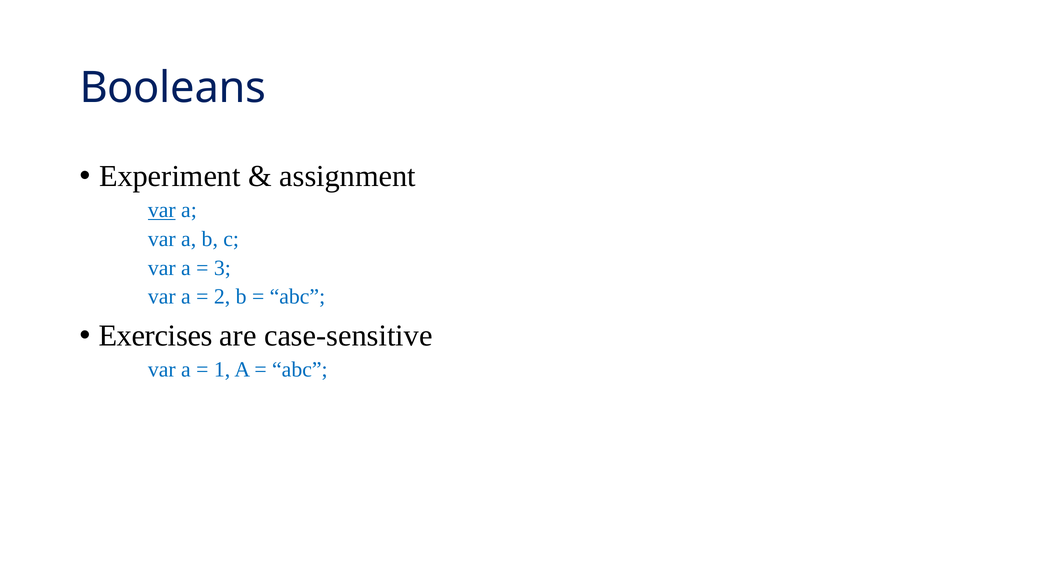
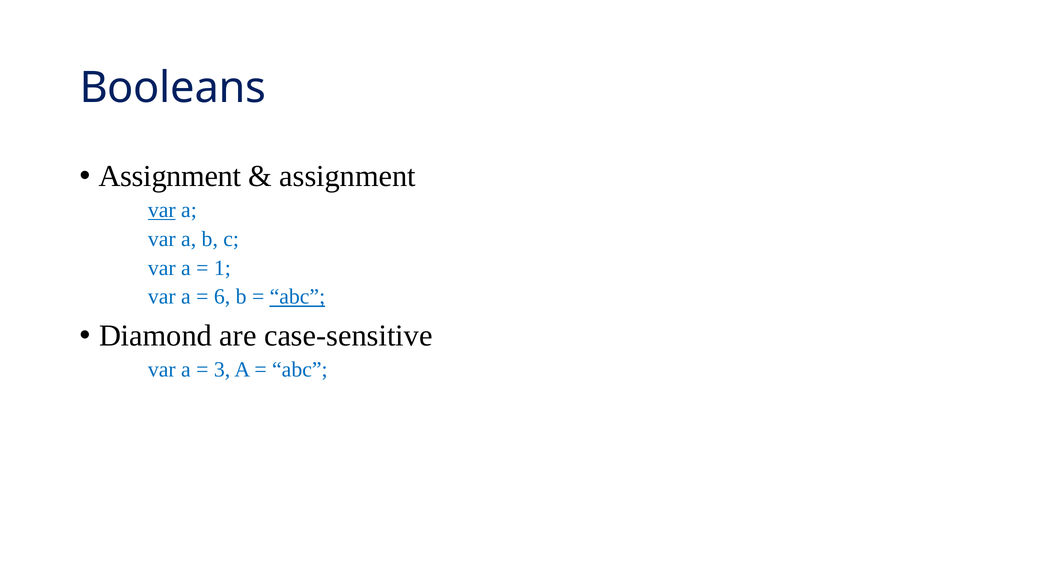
Experiment at (170, 176): Experiment -> Assignment
3: 3 -> 1
2: 2 -> 6
abc at (297, 297) underline: none -> present
Exercises: Exercises -> Diamond
1: 1 -> 3
